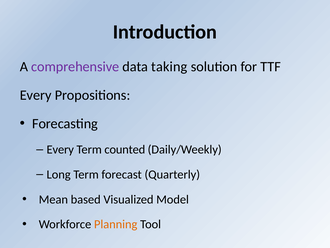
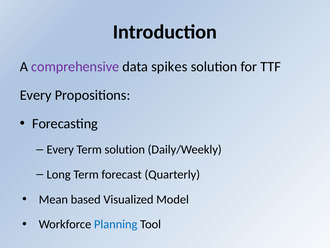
taking: taking -> spikes
Term counted: counted -> solution
Planning colour: orange -> blue
